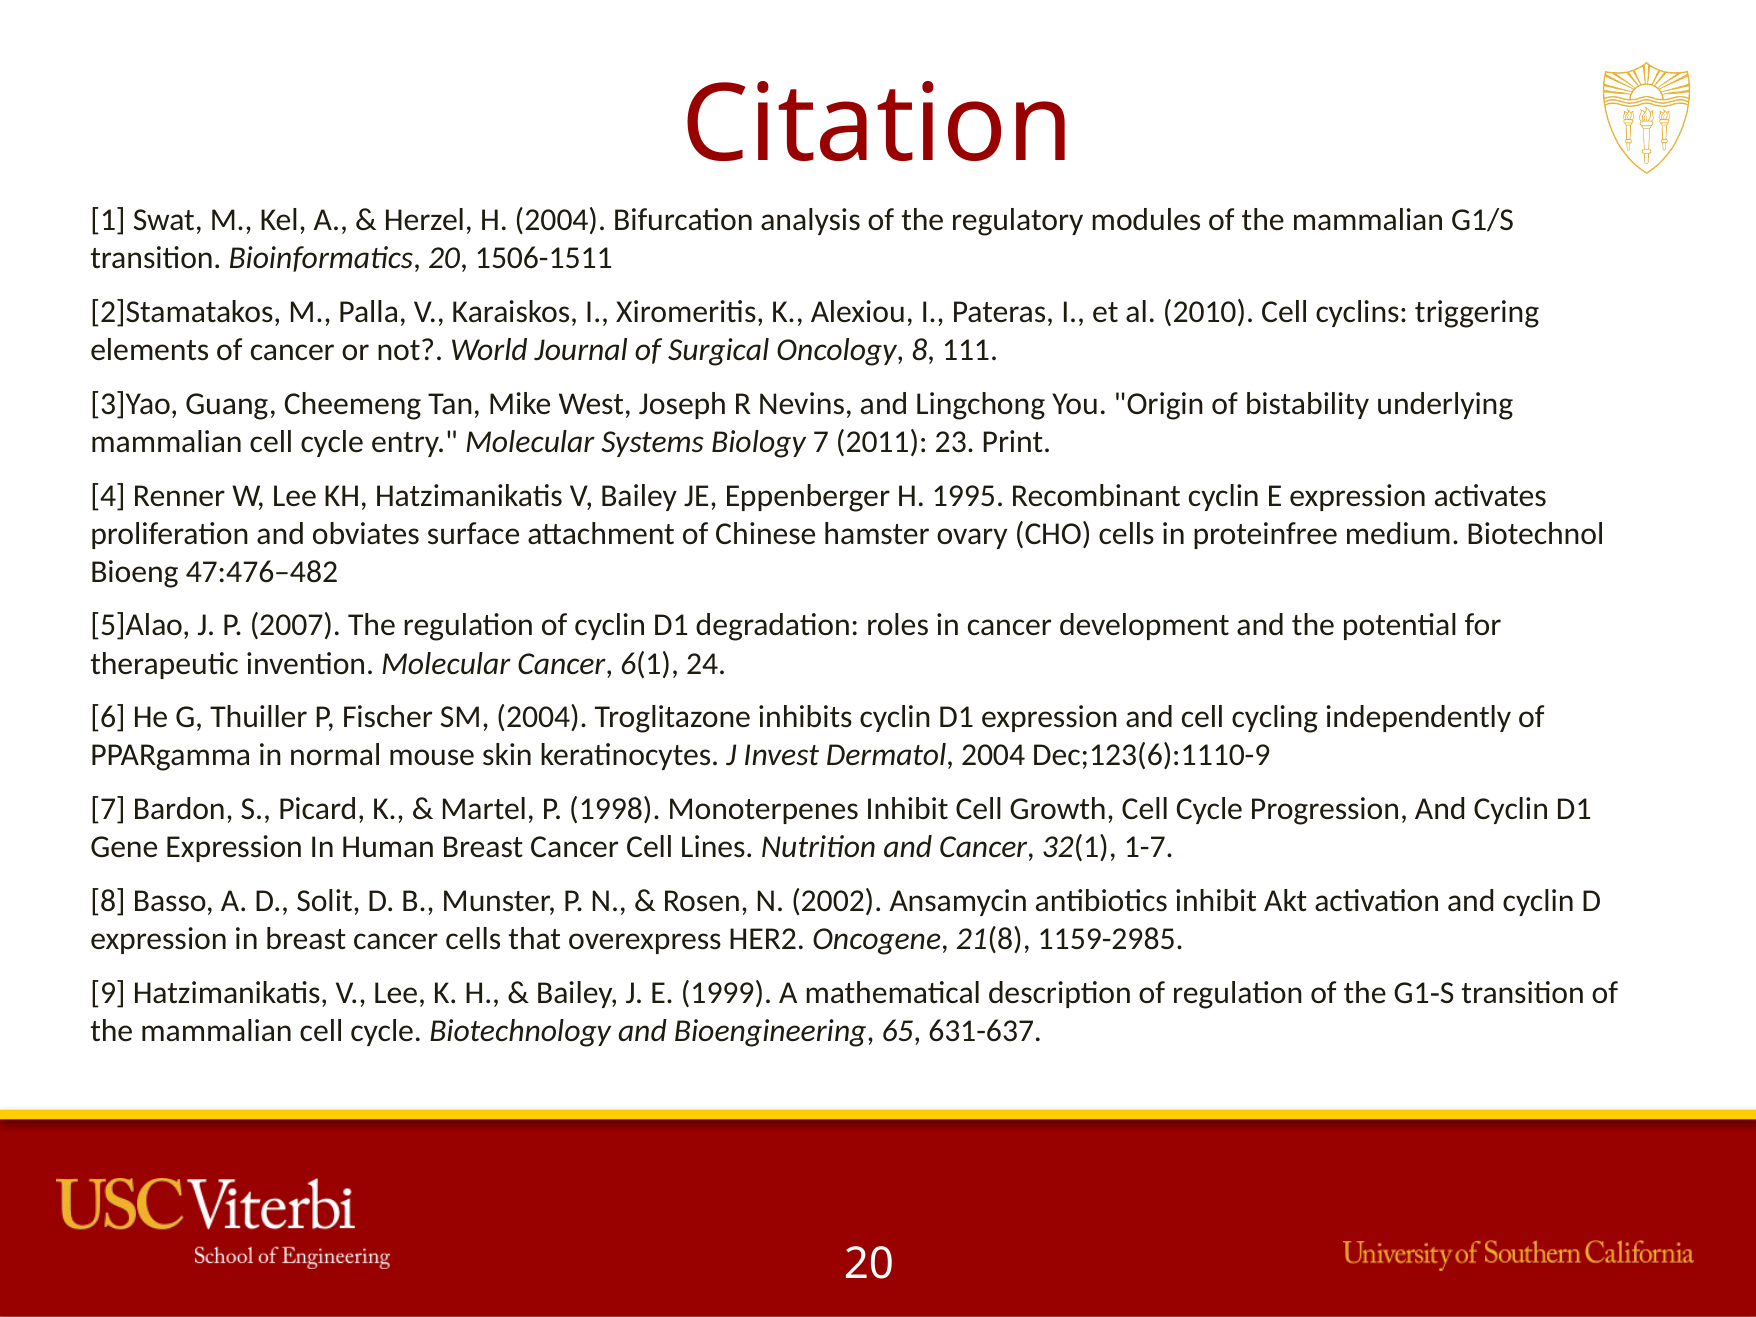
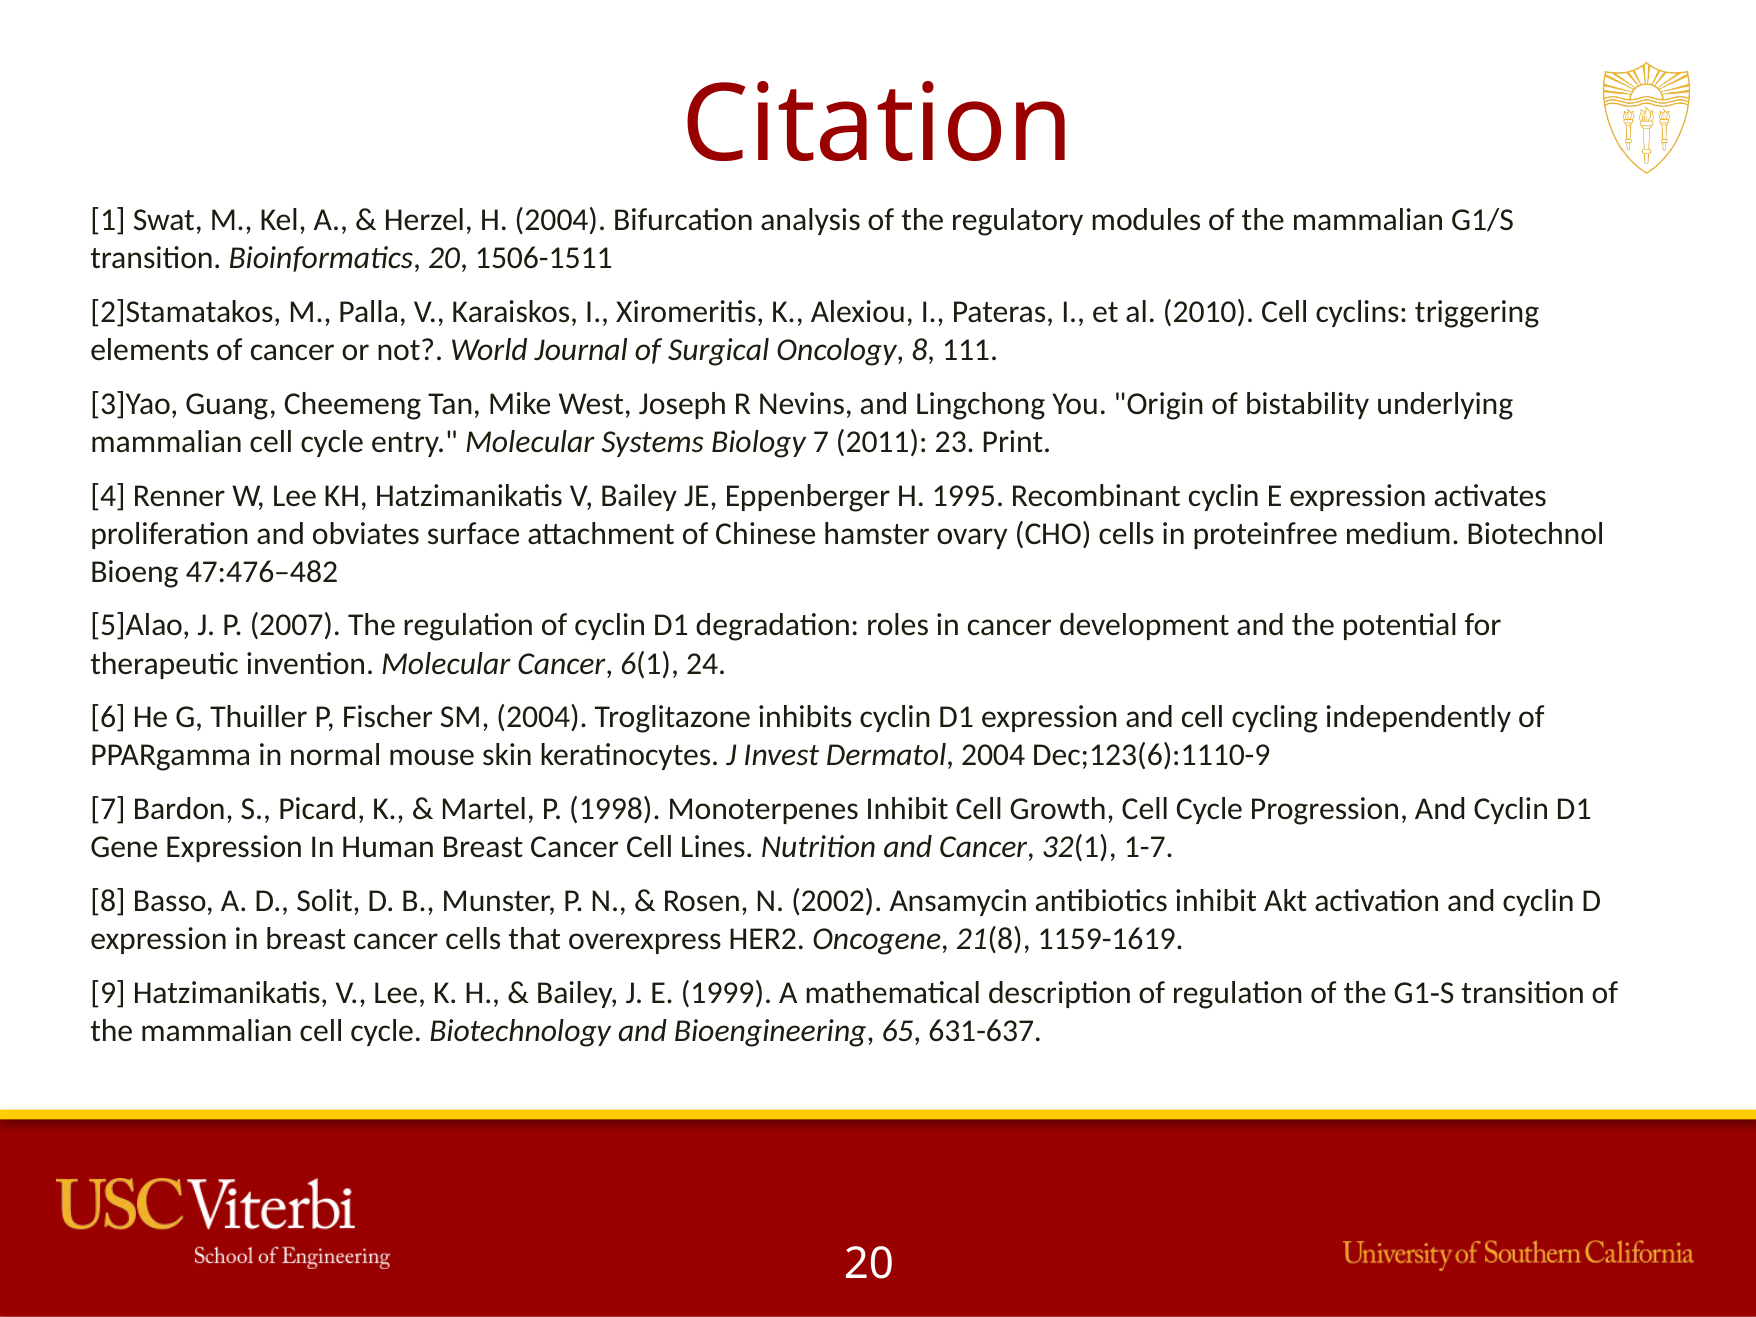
1159-2985: 1159-2985 -> 1159-1619
